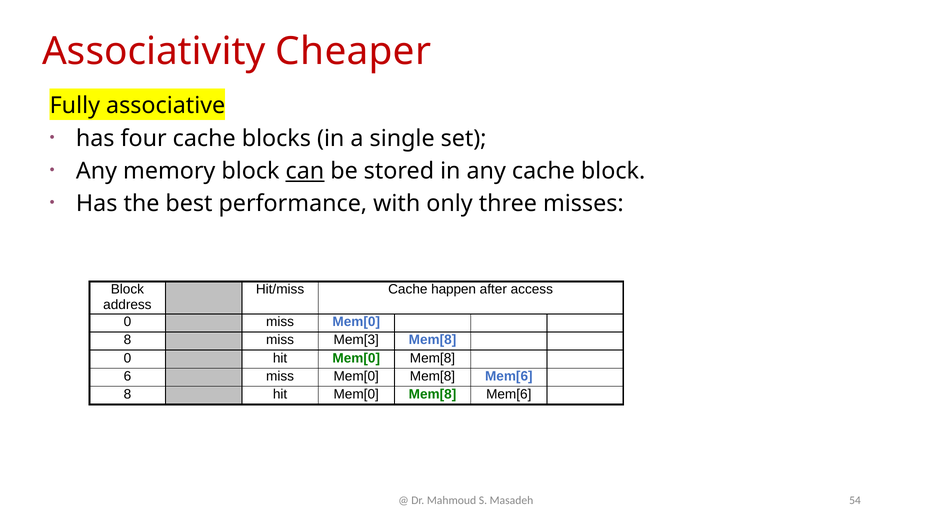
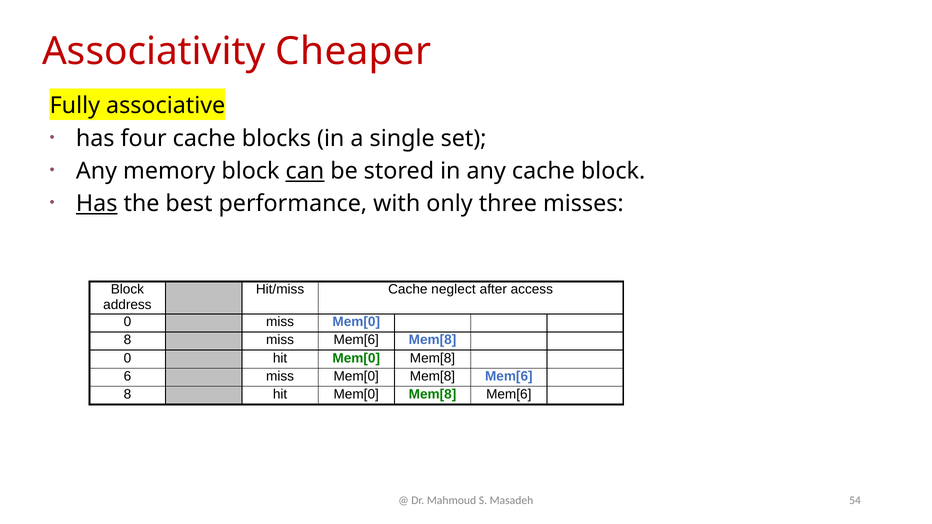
Has at (97, 204) underline: none -> present
happen: happen -> neglect
miss Mem[3: Mem[3 -> Mem[6
